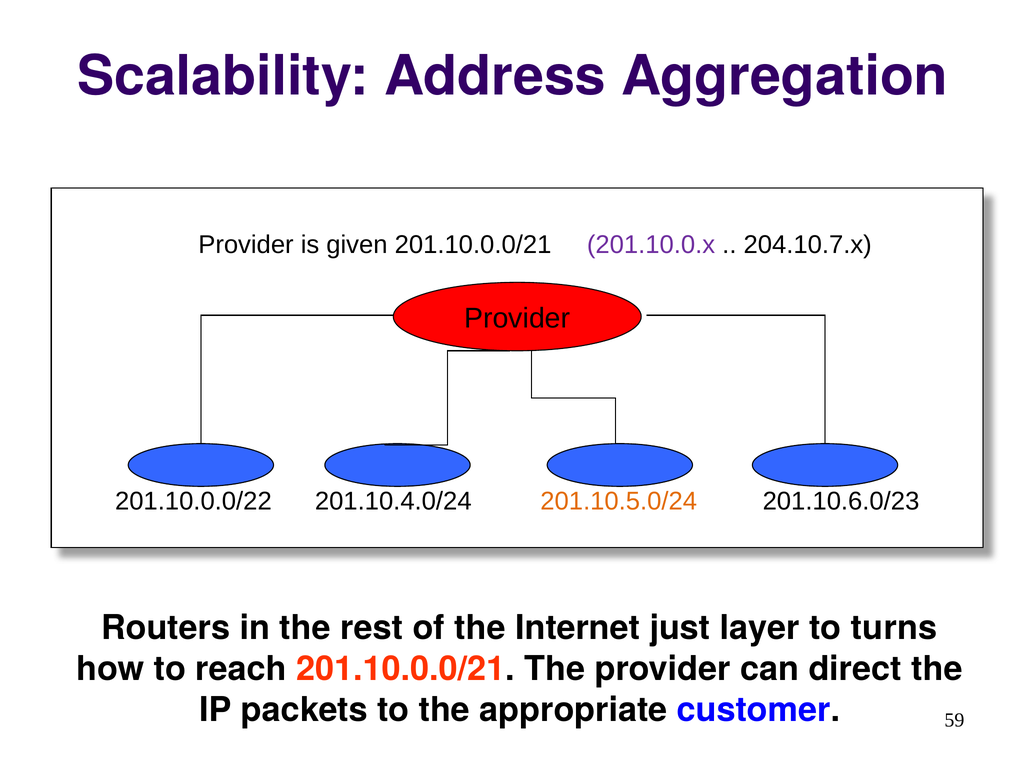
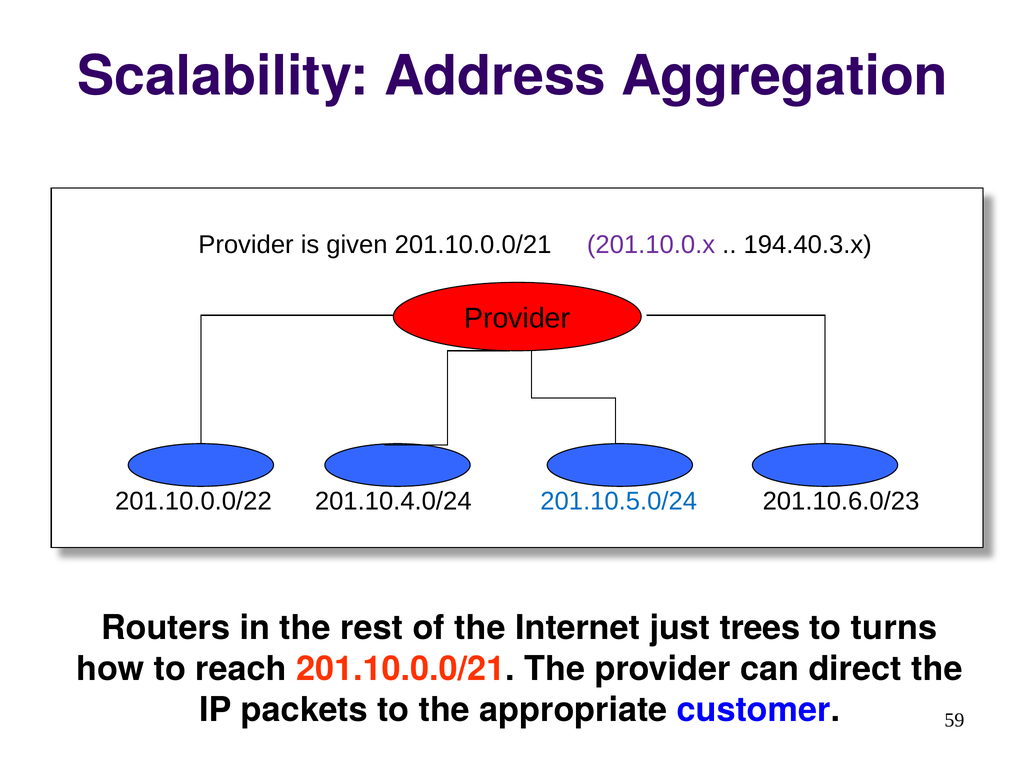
204.10.7.x: 204.10.7.x -> 194.40.3.x
201.10.5.0/24 colour: orange -> blue
layer: layer -> trees
